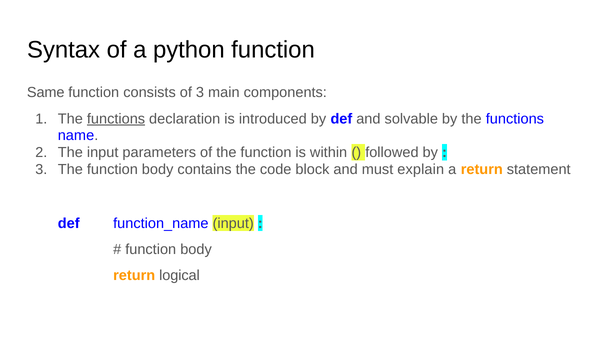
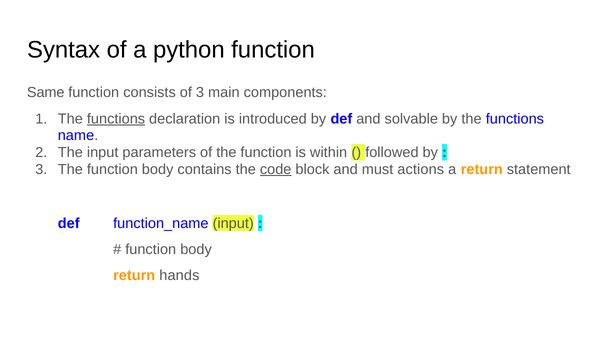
code underline: none -> present
explain: explain -> actions
logical: logical -> hands
